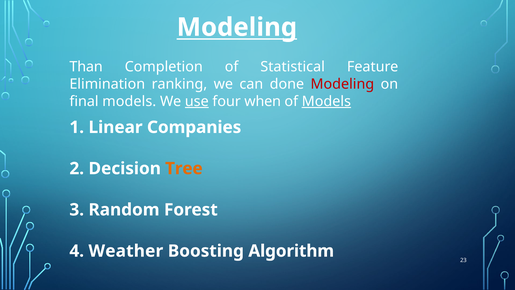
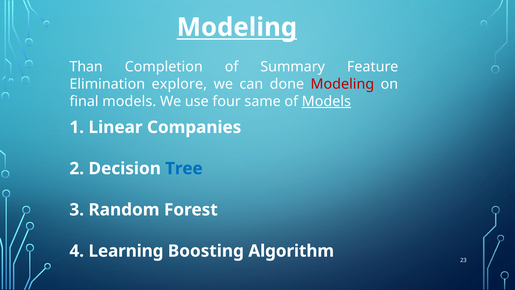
Statistical: Statistical -> Summary
ranking: ranking -> explore
use underline: present -> none
when: when -> same
Tree colour: orange -> blue
Weather: Weather -> Learning
